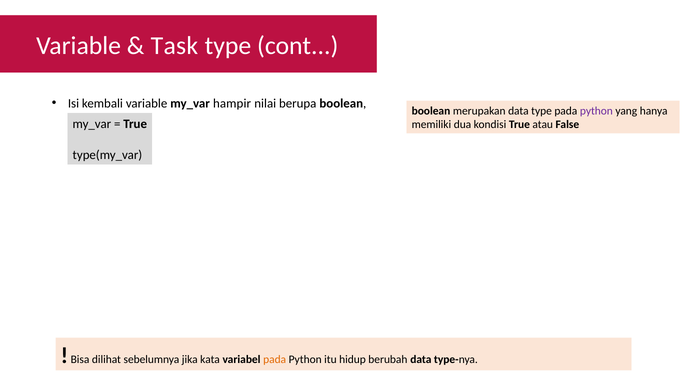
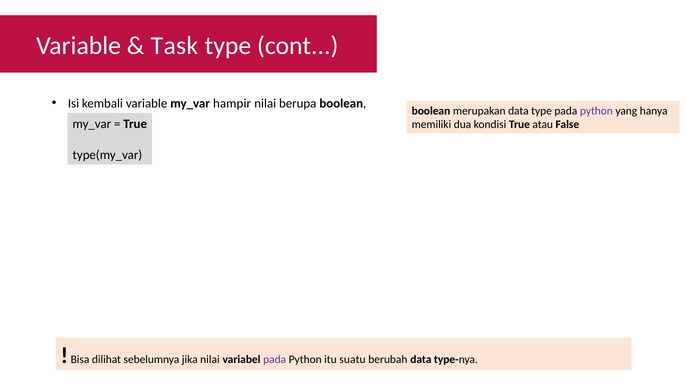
jika kata: kata -> nilai
pada at (275, 359) colour: orange -> purple
hidup: hidup -> suatu
